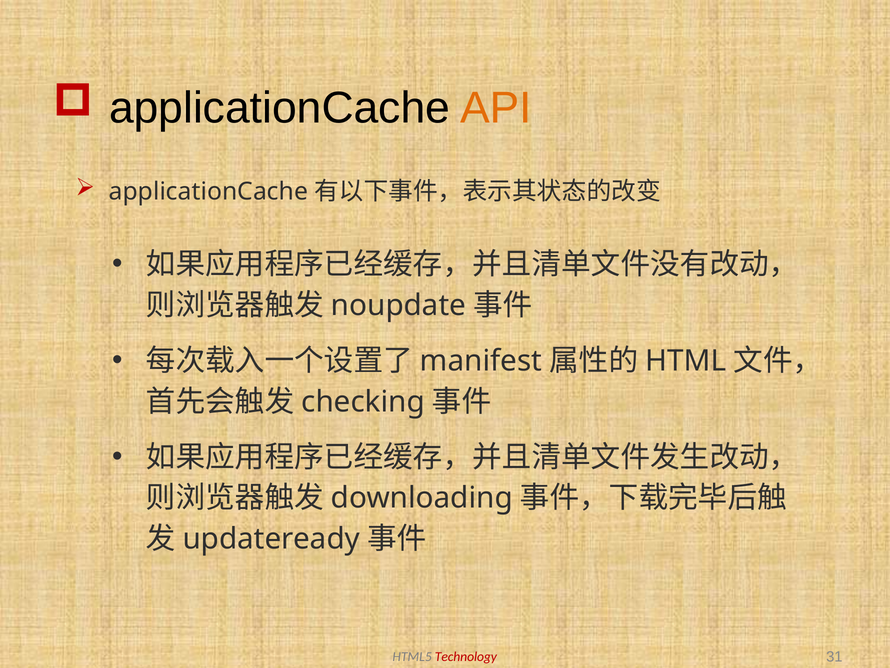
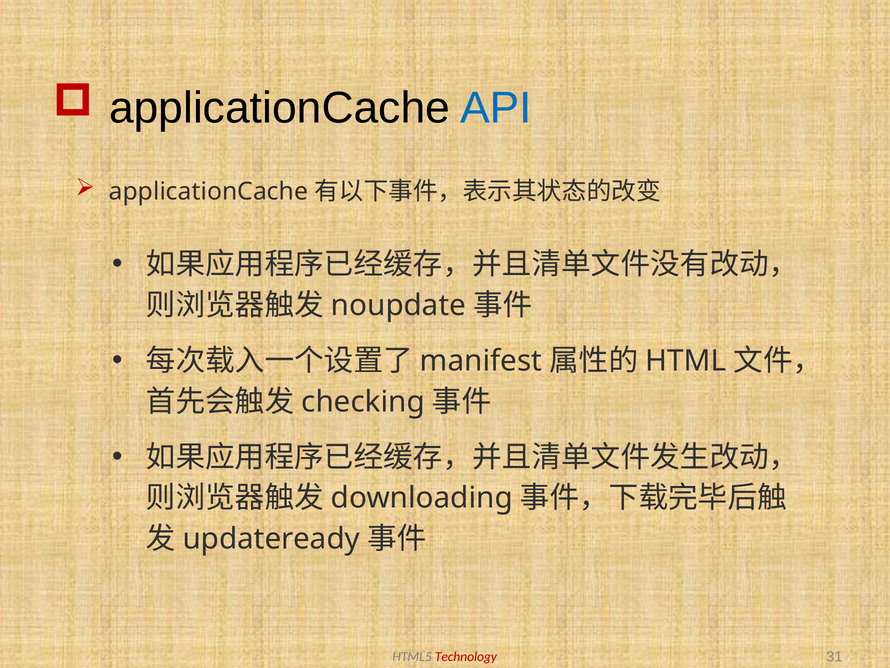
API colour: orange -> blue
